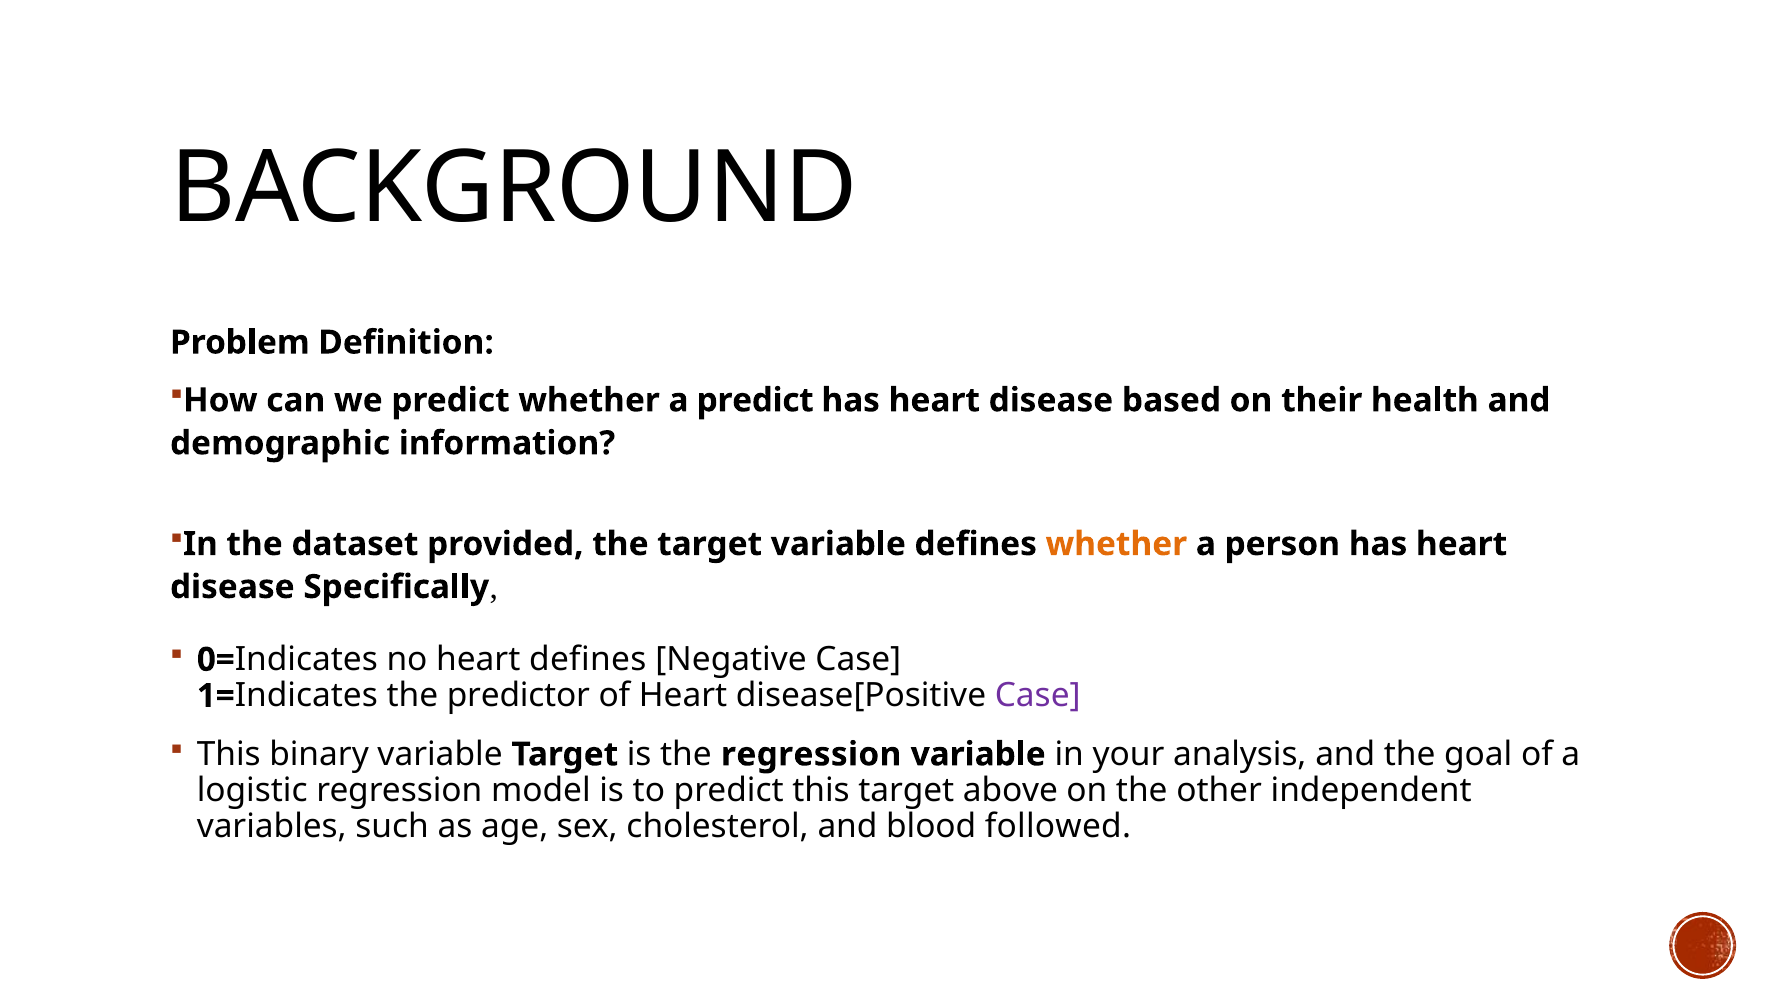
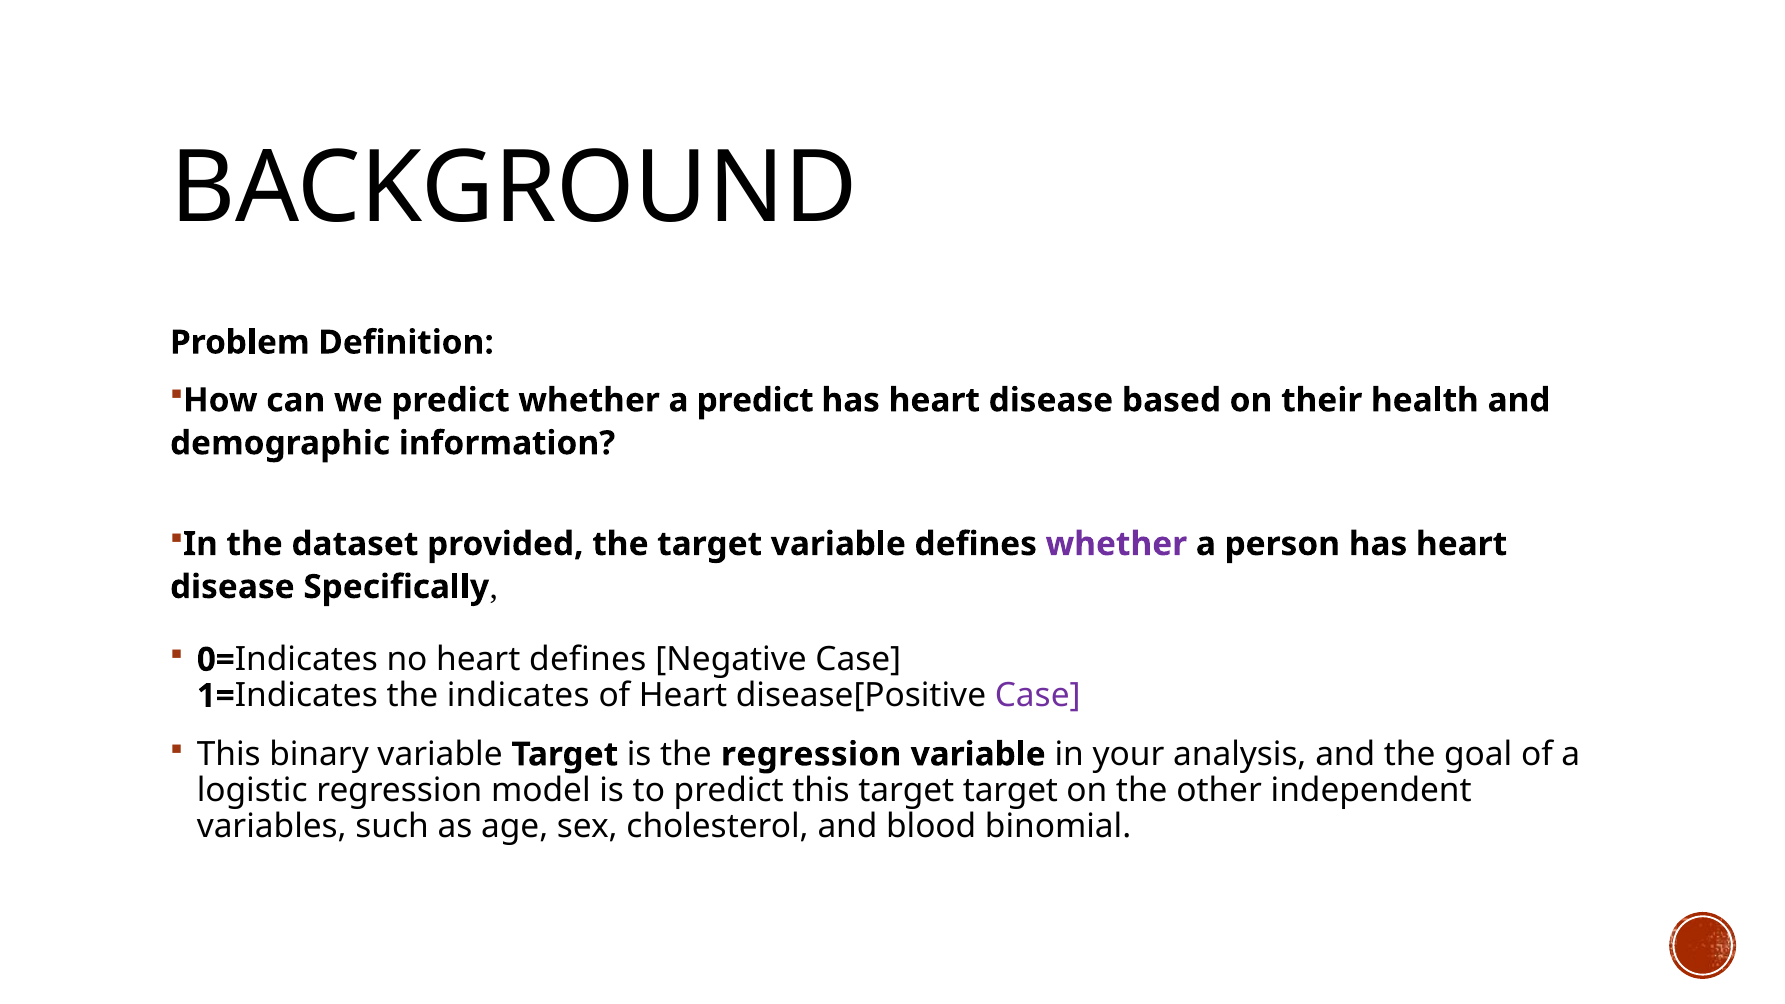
whether at (1116, 544) colour: orange -> purple
the predictor: predictor -> indicates
target above: above -> target
followed: followed -> binomial
